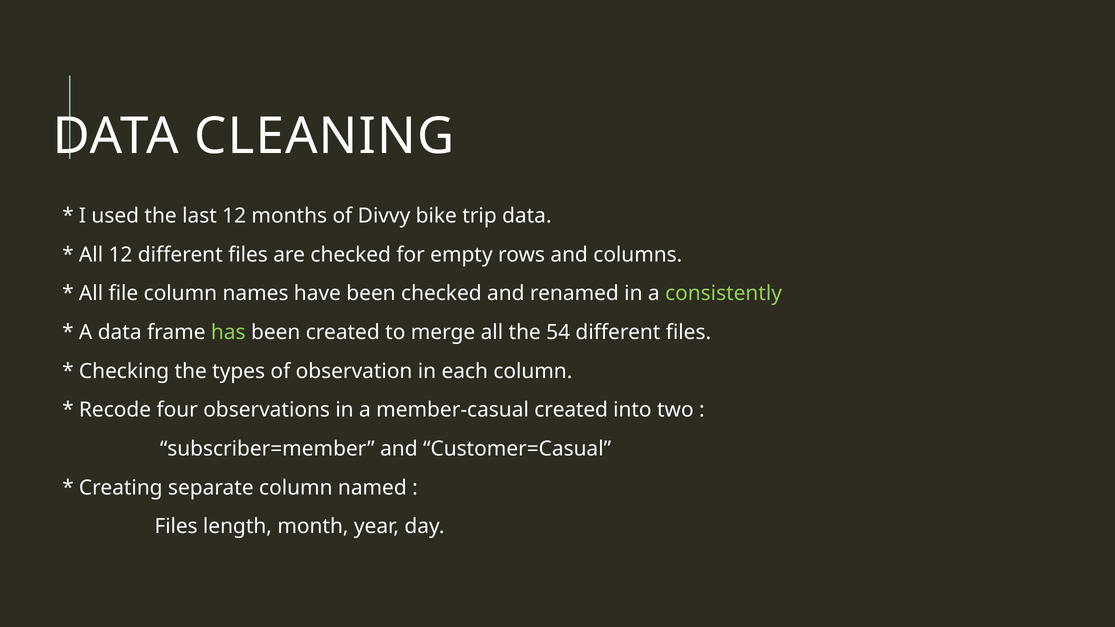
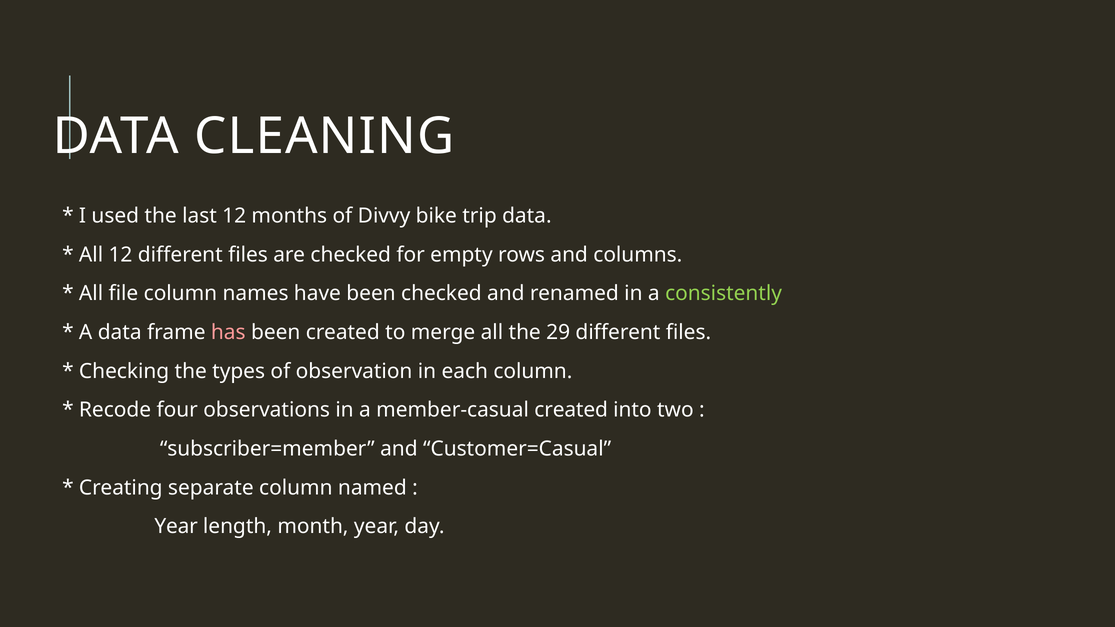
has colour: light green -> pink
54: 54 -> 29
Files at (176, 527): Files -> Year
